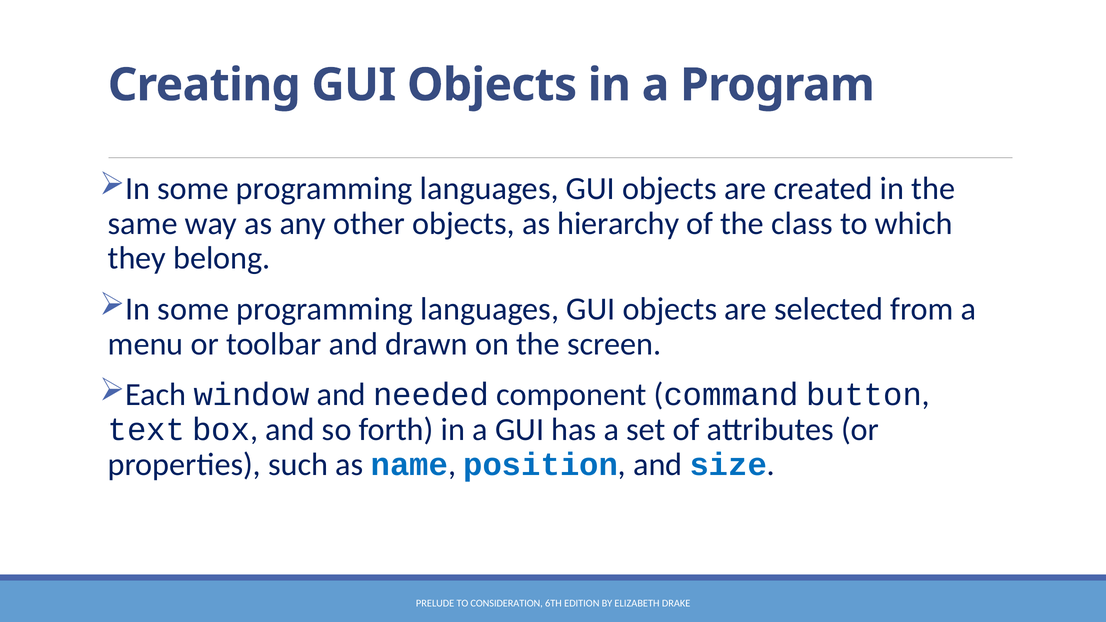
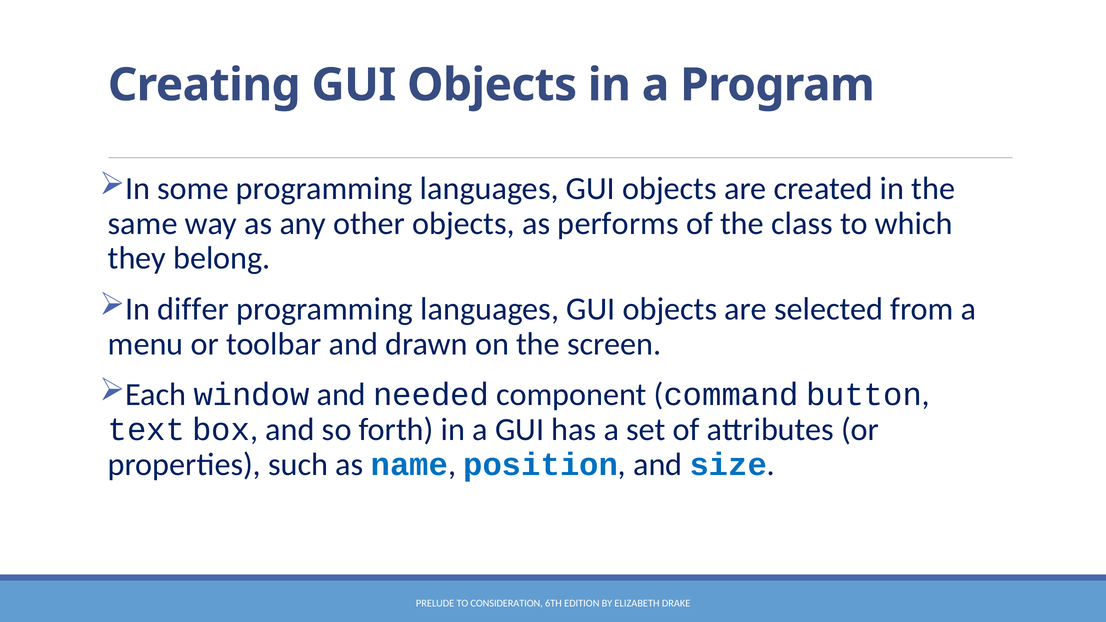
hierarchy: hierarchy -> performs
some at (193, 309): some -> differ
